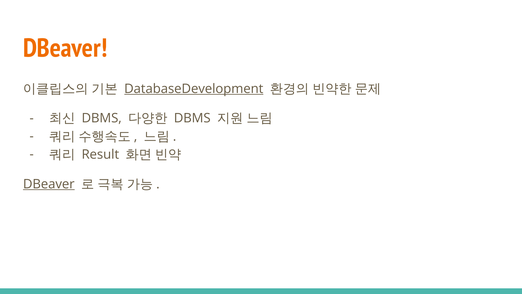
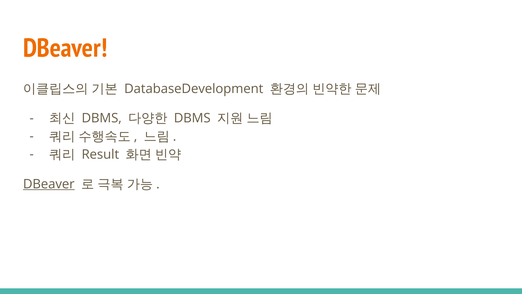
DatabaseDevelopment underline: present -> none
